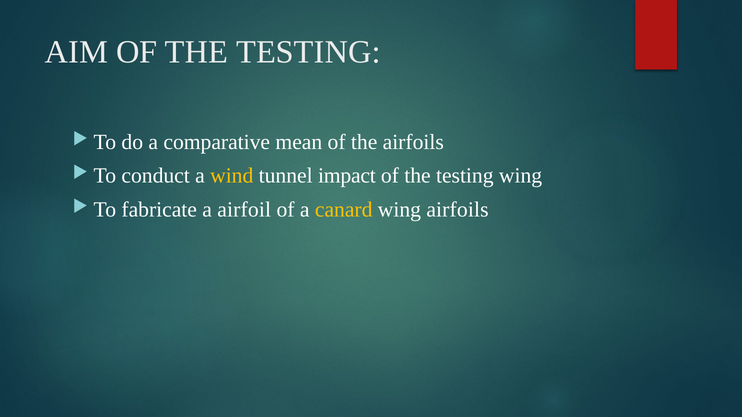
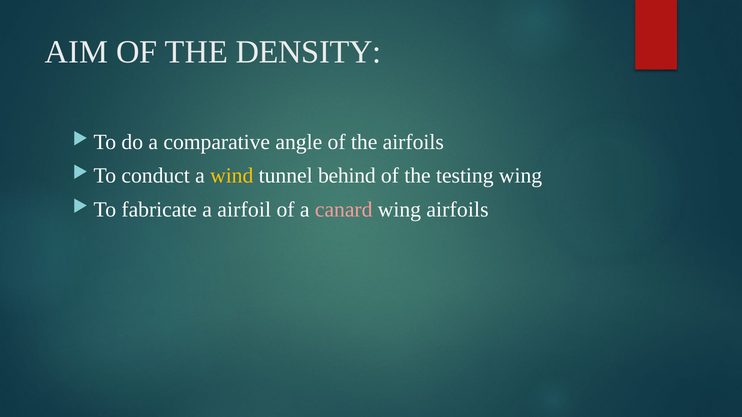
AIM OF THE TESTING: TESTING -> DENSITY
mean: mean -> angle
impact: impact -> behind
canard colour: yellow -> pink
